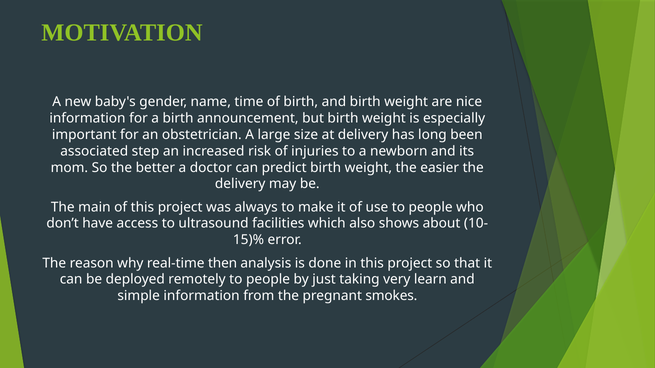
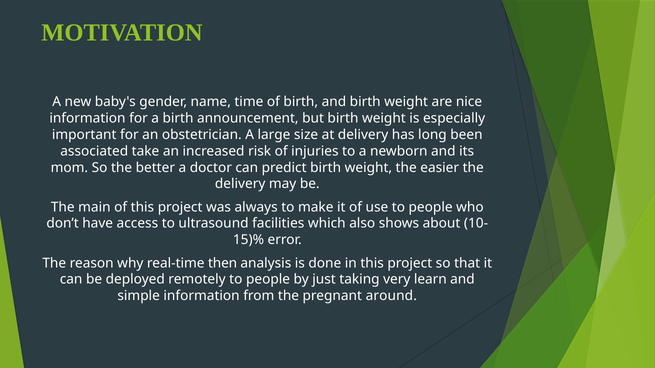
step: step -> take
smokes: smokes -> around
